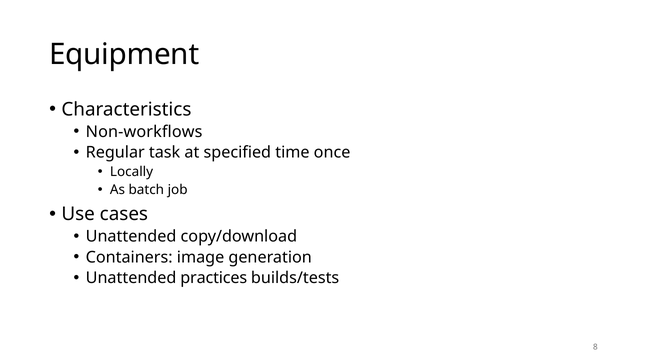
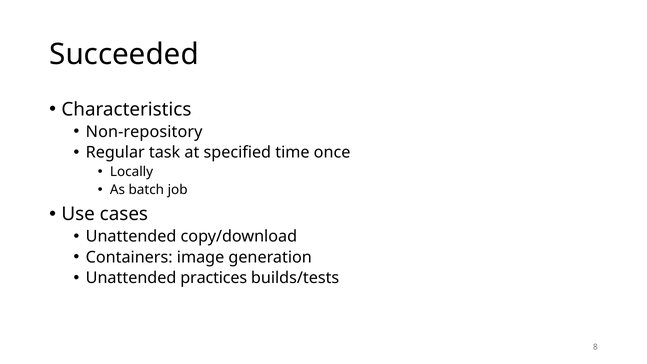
Equipment: Equipment -> Succeeded
Non-workflows: Non-workflows -> Non-repository
